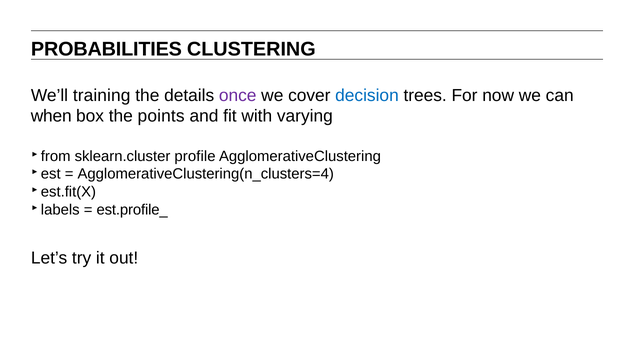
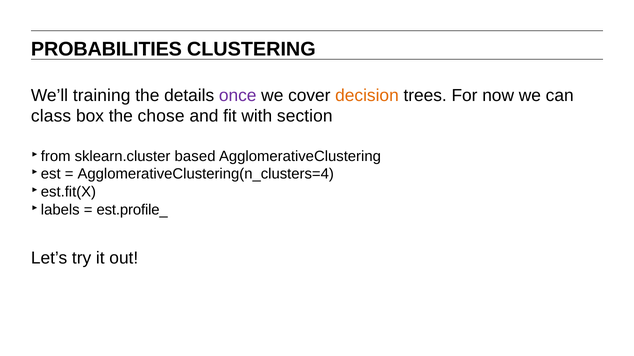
decision colour: blue -> orange
when: when -> class
points: points -> chose
varying: varying -> section
profile: profile -> based
